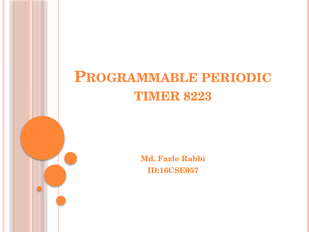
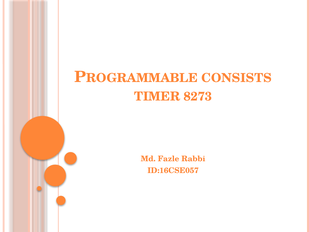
PERIODIC: PERIODIC -> CONSISTS
8223: 8223 -> 8273
